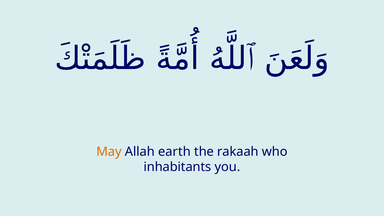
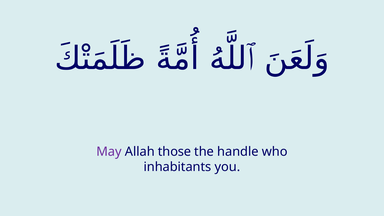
May colour: orange -> purple
earth: earth -> those
rakaah: rakaah -> handle
